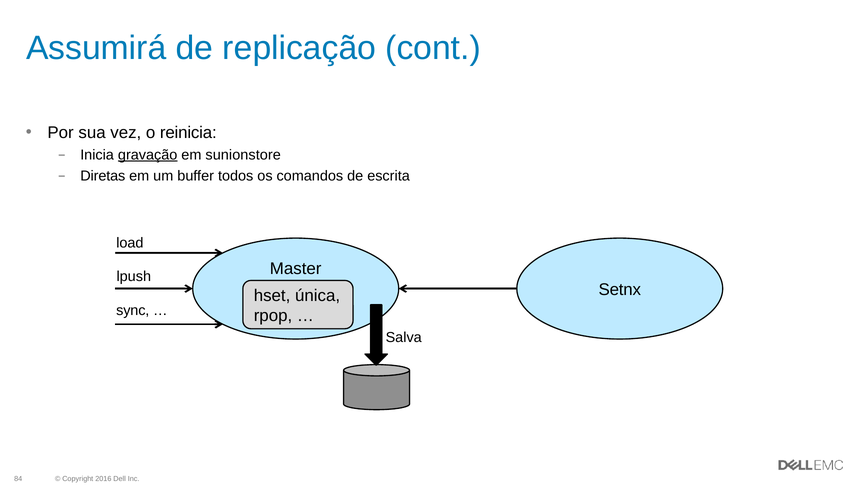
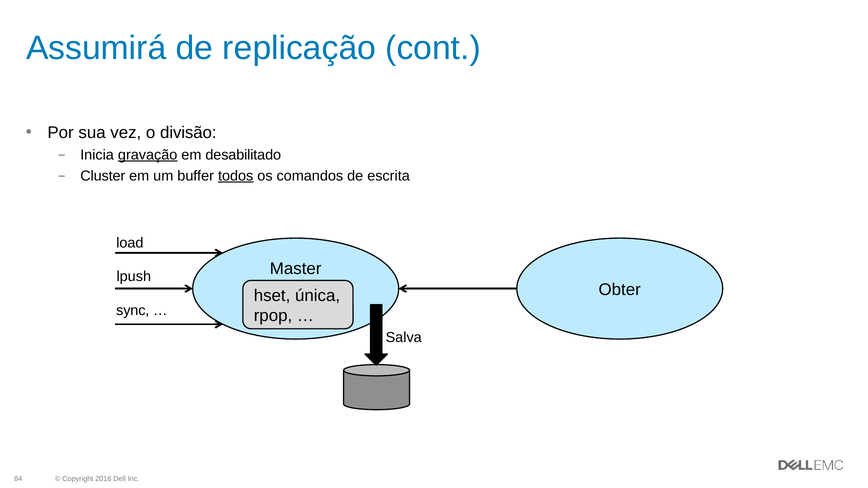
reinicia: reinicia -> divisão
sunionstore: sunionstore -> desabilitado
Diretas: Diretas -> Cluster
todos underline: none -> present
Setnx: Setnx -> Obter
